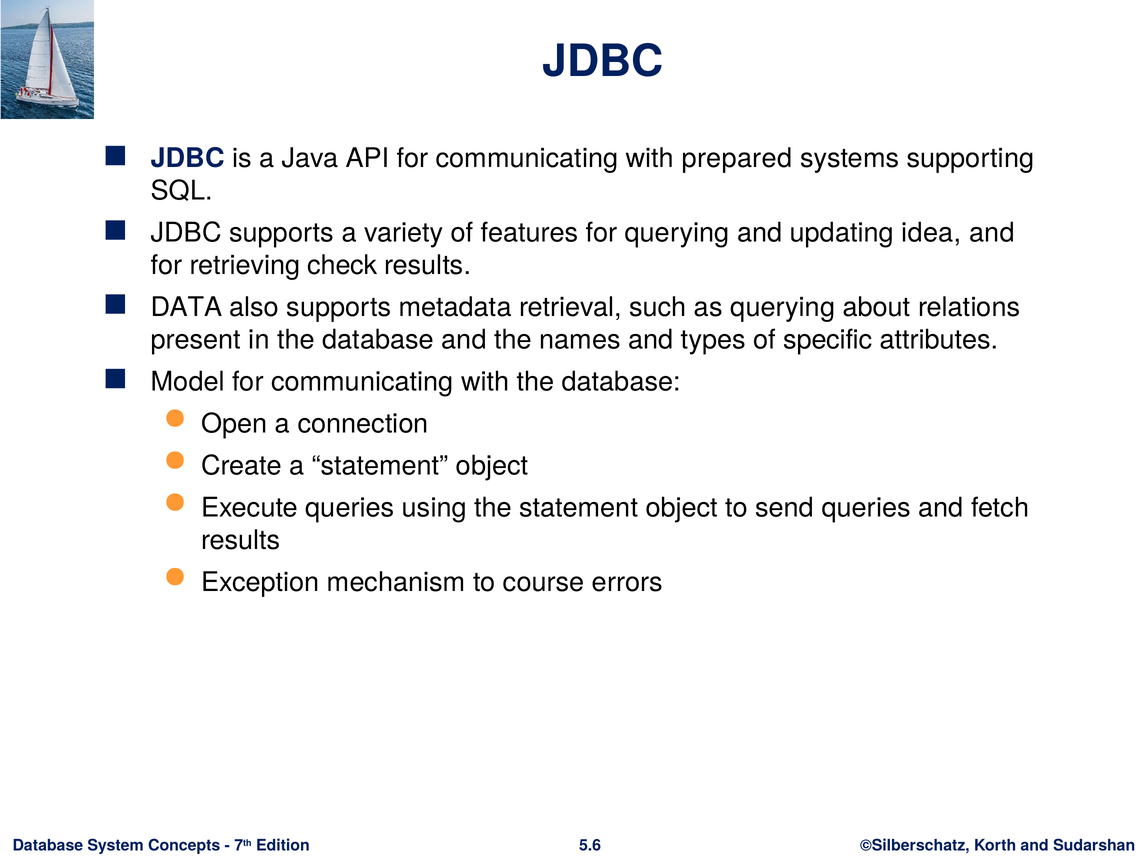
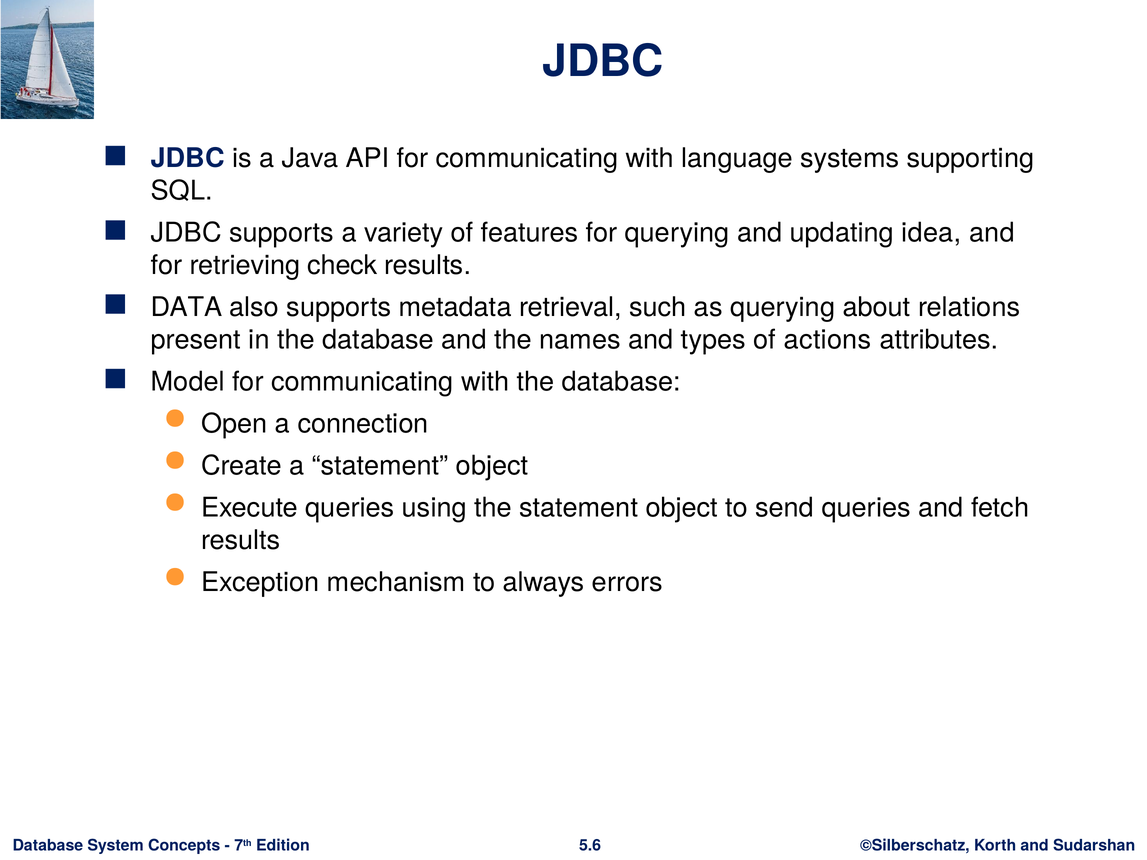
prepared: prepared -> language
specific: specific -> actions
course: course -> always
